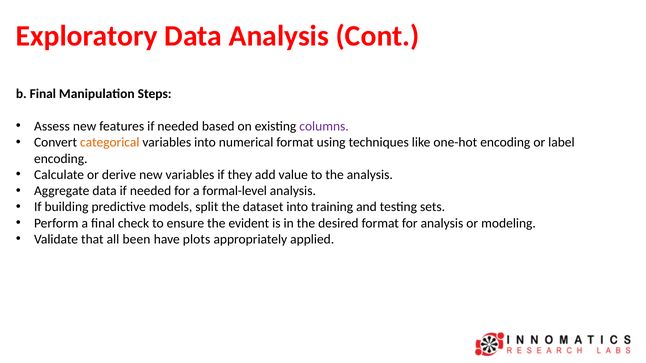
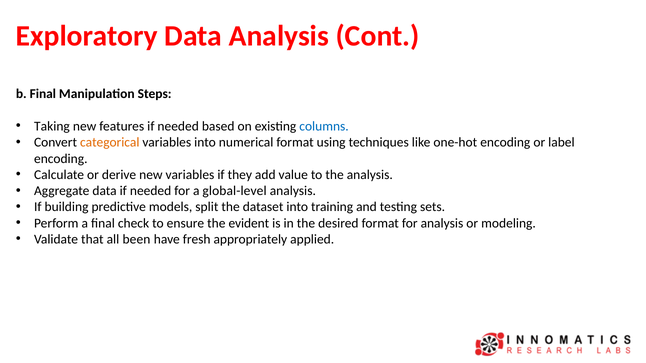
Assess: Assess -> Taking
columns colour: purple -> blue
formal-level: formal-level -> global-level
plots: plots -> fresh
